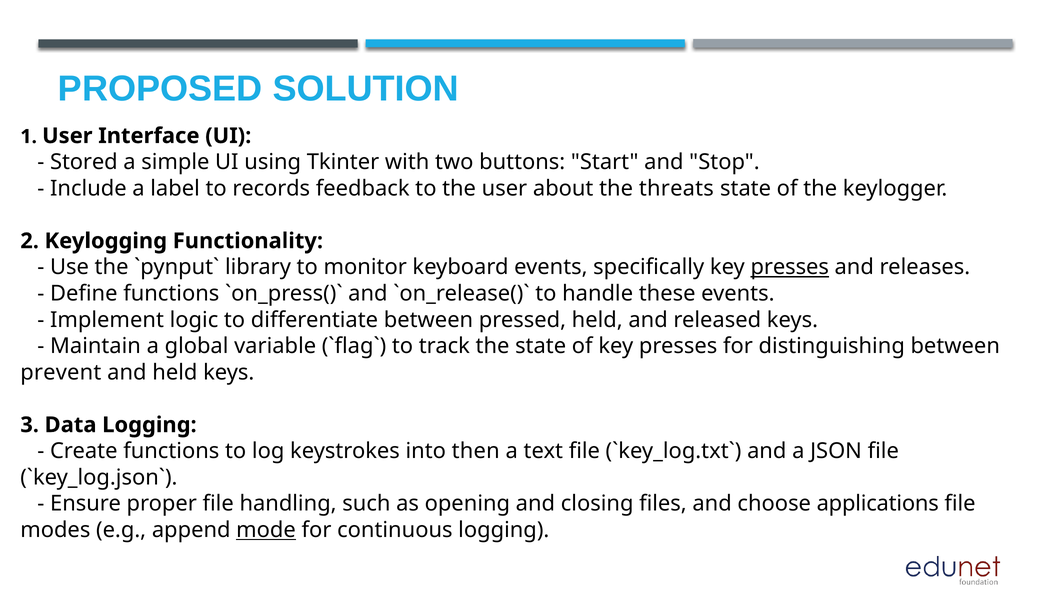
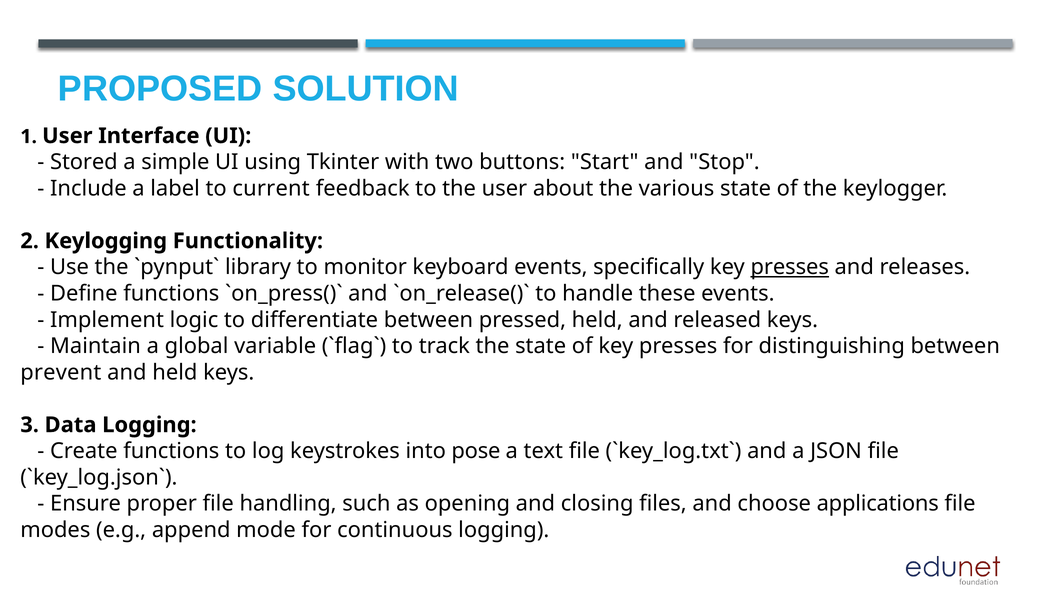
records: records -> current
threats: threats -> various
then: then -> pose
mode underline: present -> none
